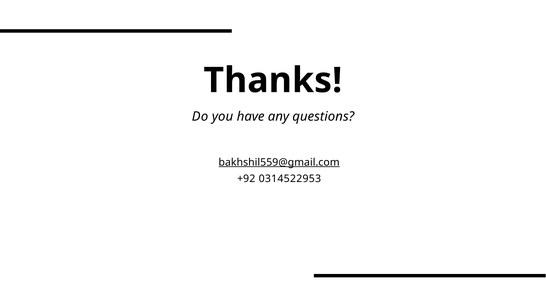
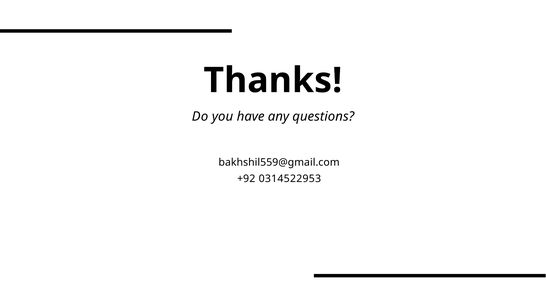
bakhshil559@gmail.com underline: present -> none
